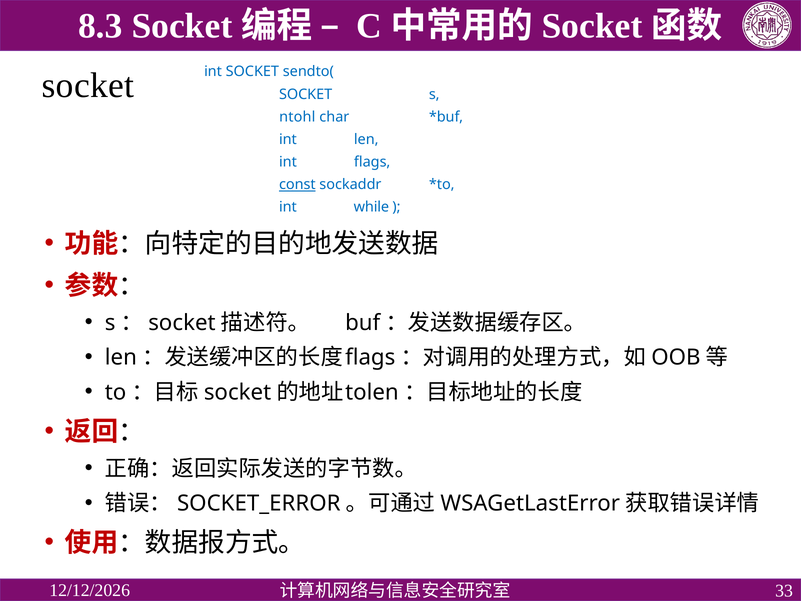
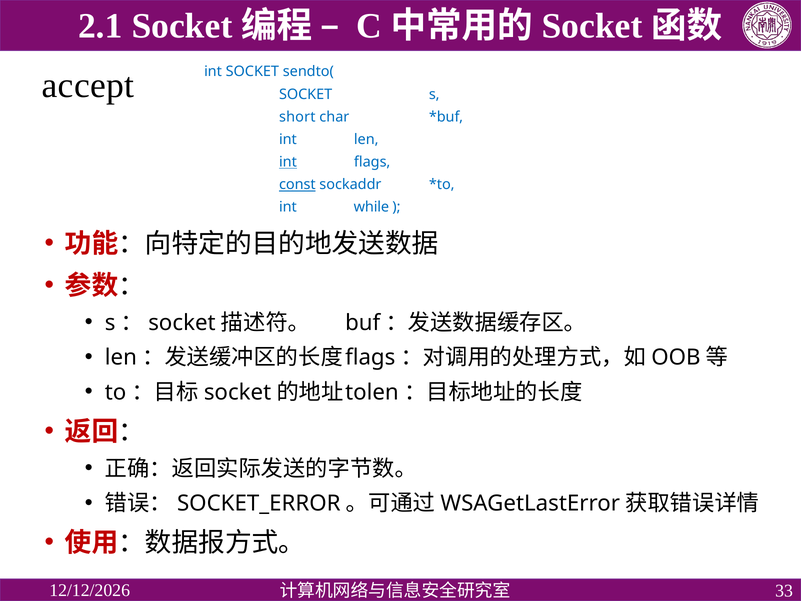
8.3: 8.3 -> 2.1
socket at (88, 86): socket -> accept
ntohl: ntohl -> short
int at (288, 162) underline: none -> present
